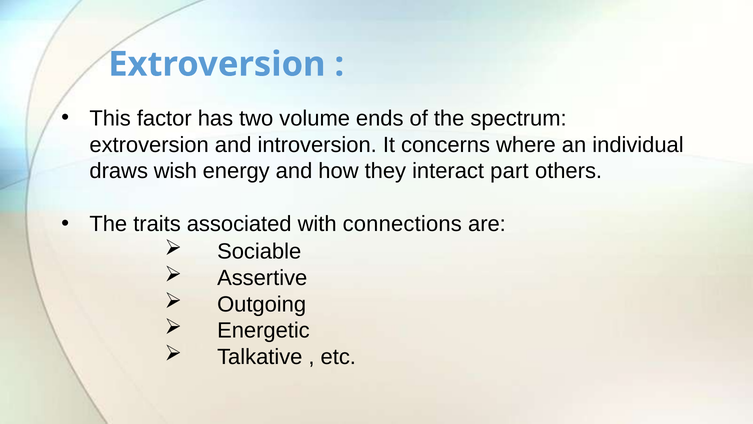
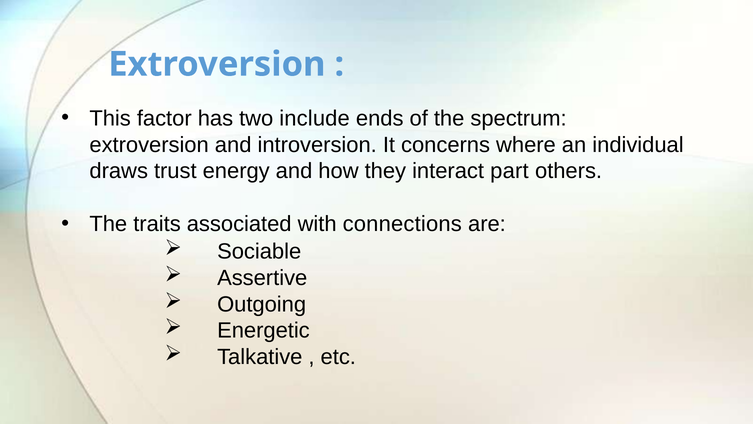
volume: volume -> include
wish: wish -> trust
